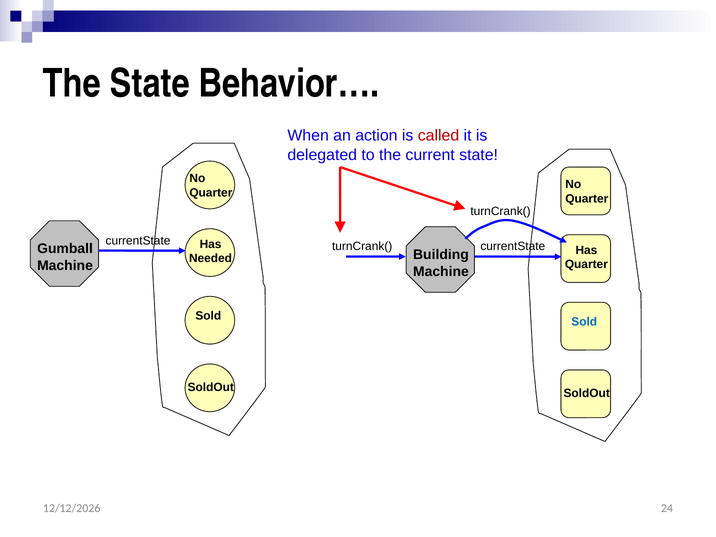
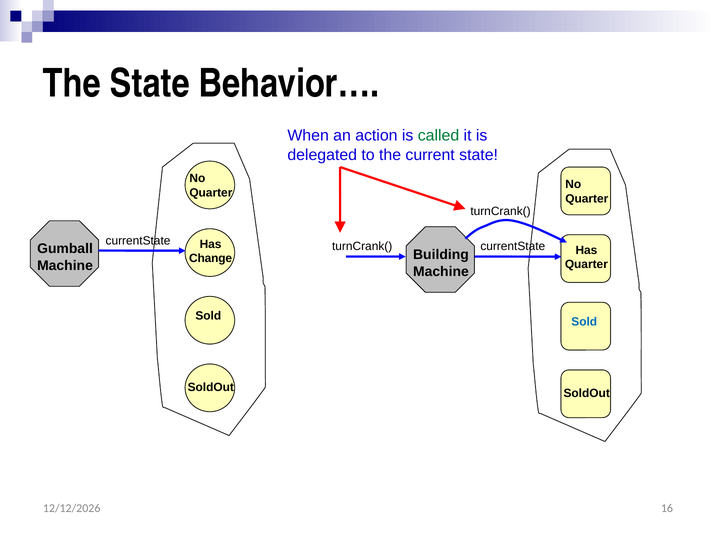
called colour: red -> green
Needed: Needed -> Change
24: 24 -> 16
